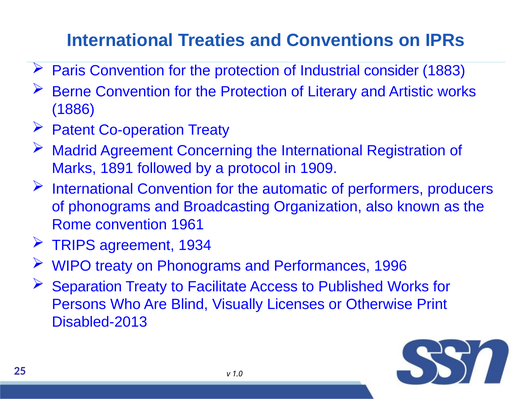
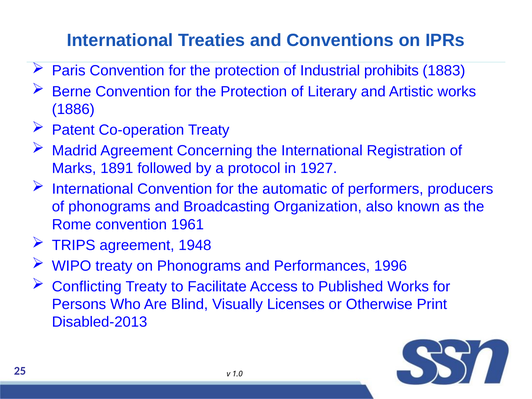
consider: consider -> prohibits
1909: 1909 -> 1927
1934: 1934 -> 1948
Separation: Separation -> Conflicting
